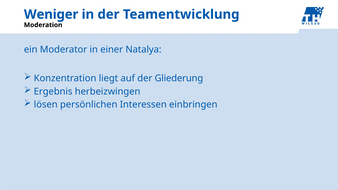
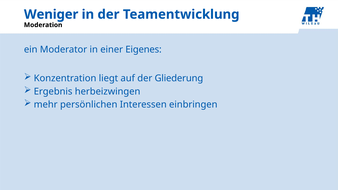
Natalya: Natalya -> Eigenes
lösen: lösen -> mehr
